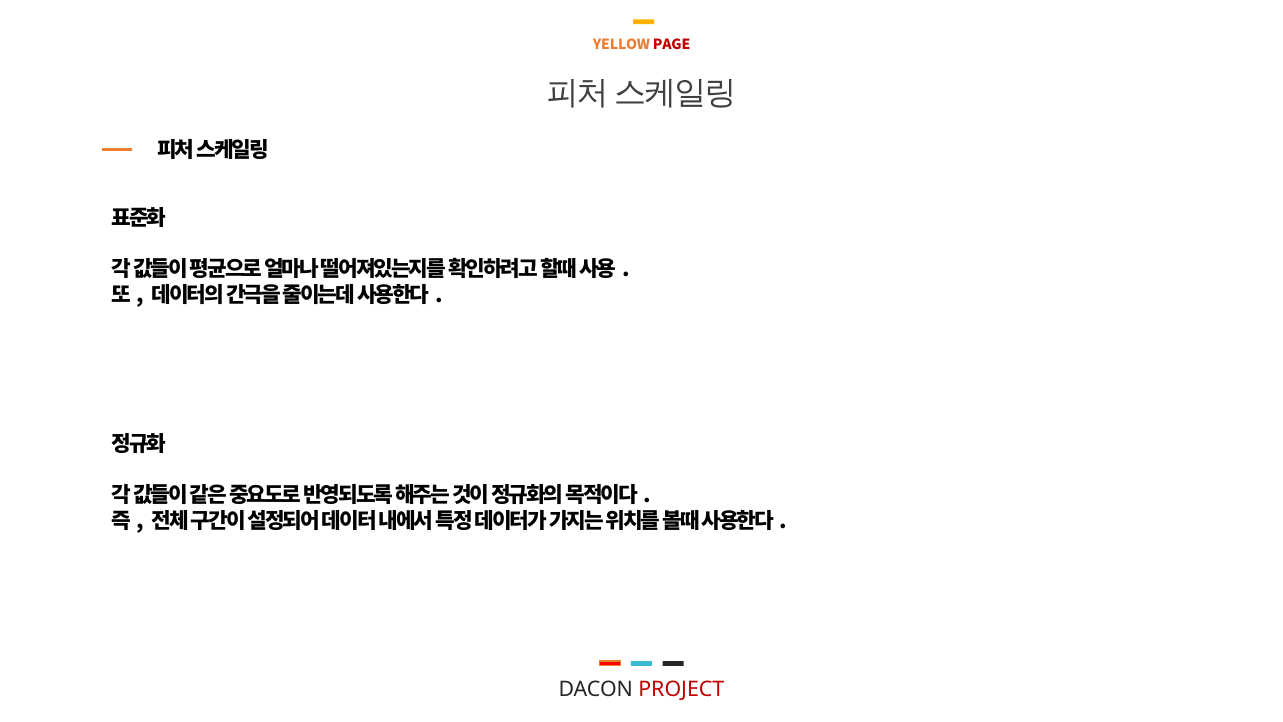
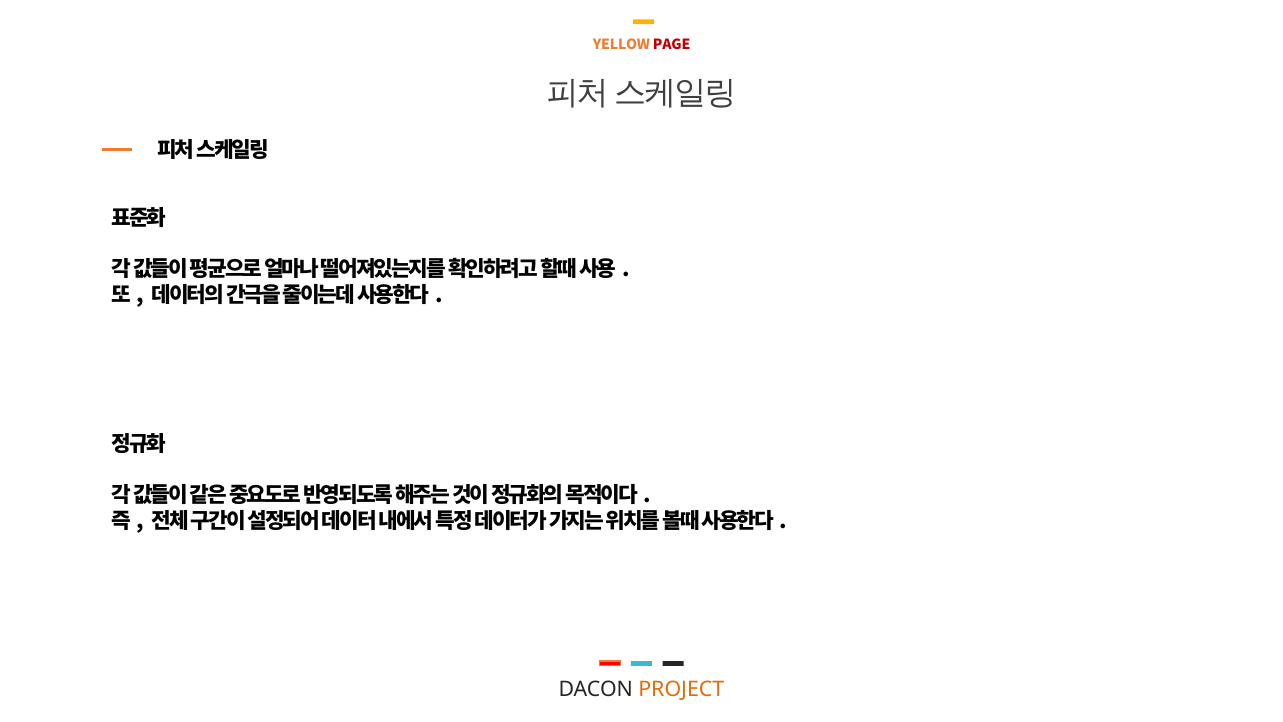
PROJECT colour: red -> orange
